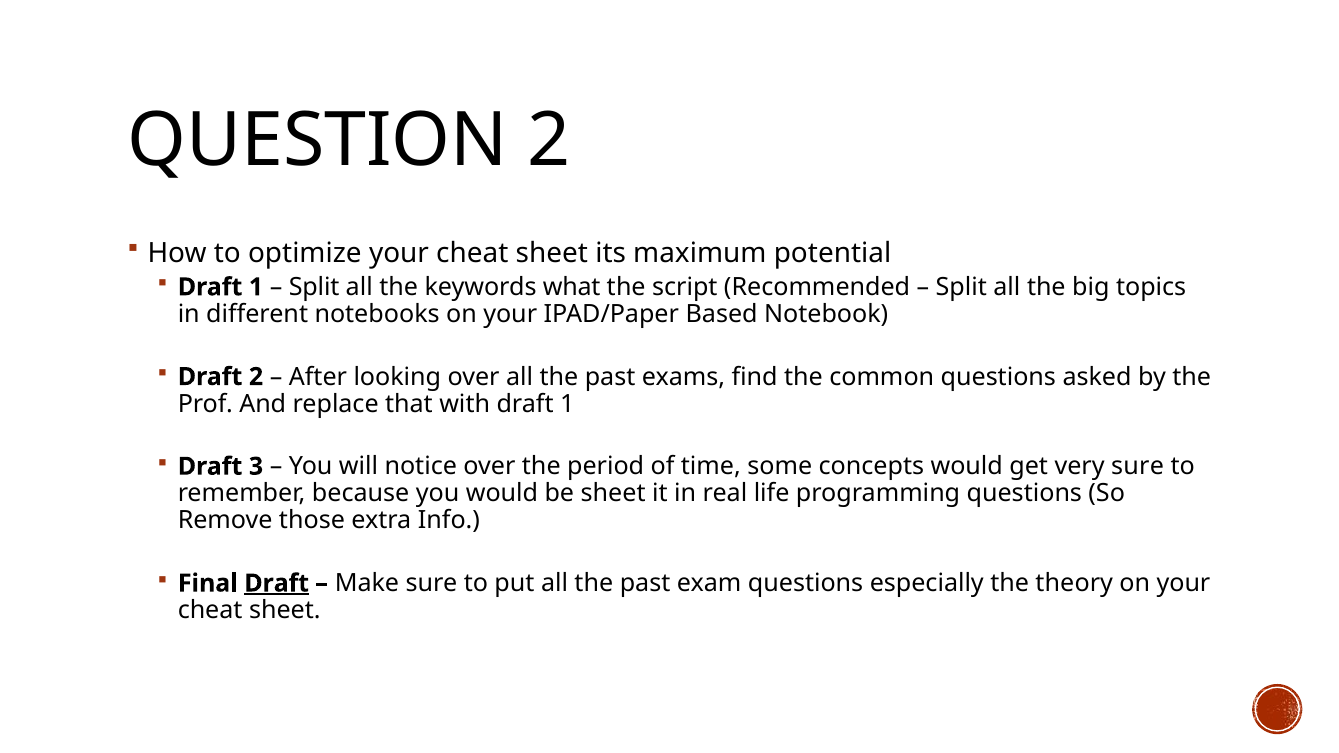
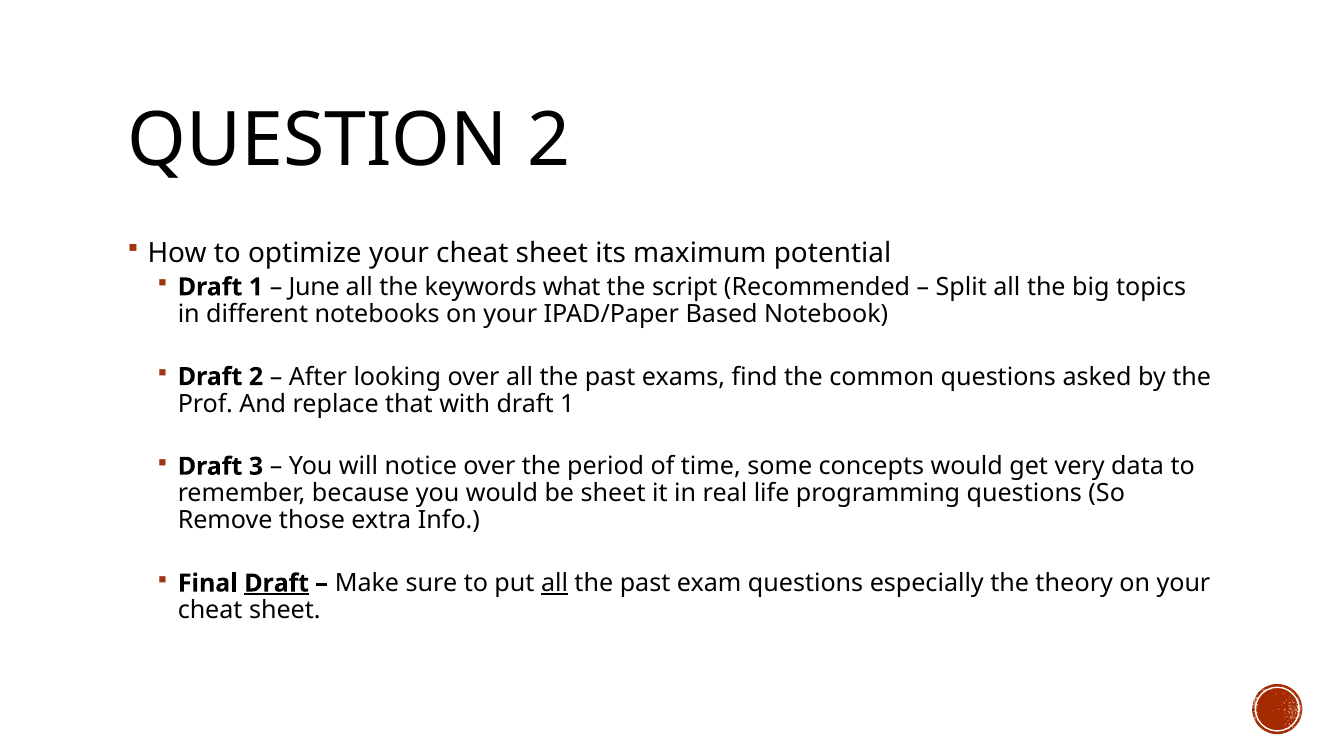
Split at (314, 287): Split -> June
very sure: sure -> data
all at (555, 583) underline: none -> present
